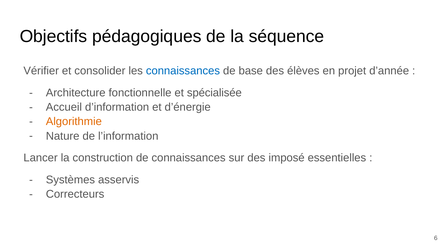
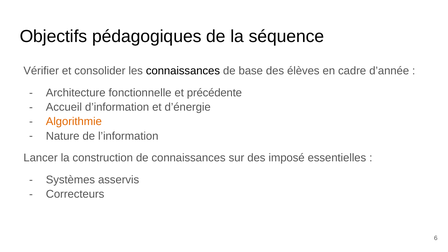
connaissances at (183, 71) colour: blue -> black
projet: projet -> cadre
spécialisée: spécialisée -> précédente
